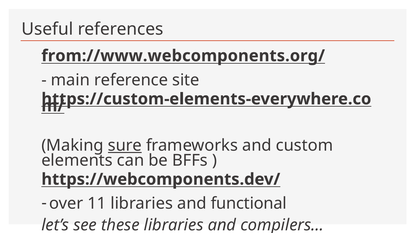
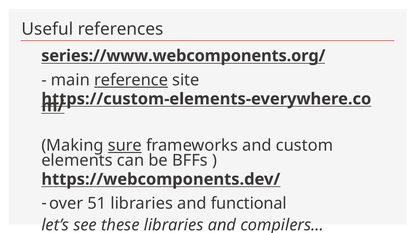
from://www.webcomponents.org/: from://www.webcomponents.org/ -> series://www.webcomponents.org/
reference underline: none -> present
11: 11 -> 51
